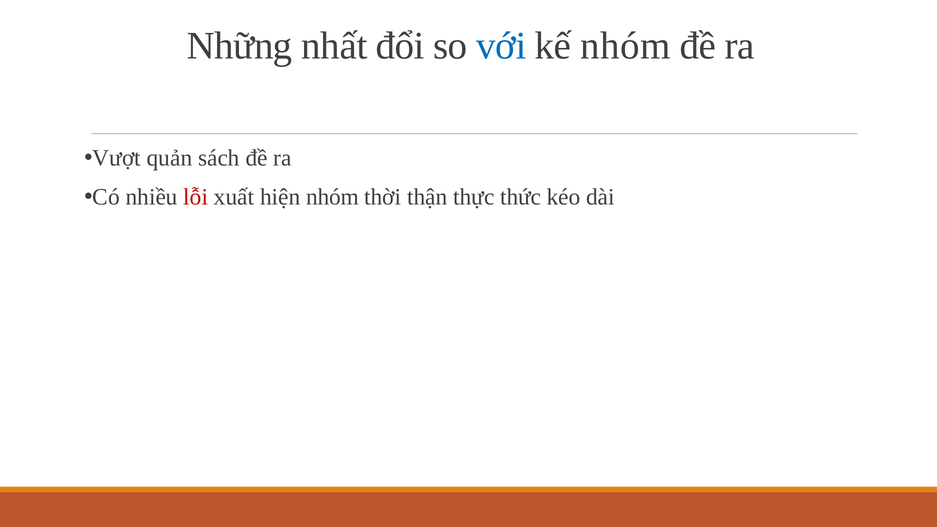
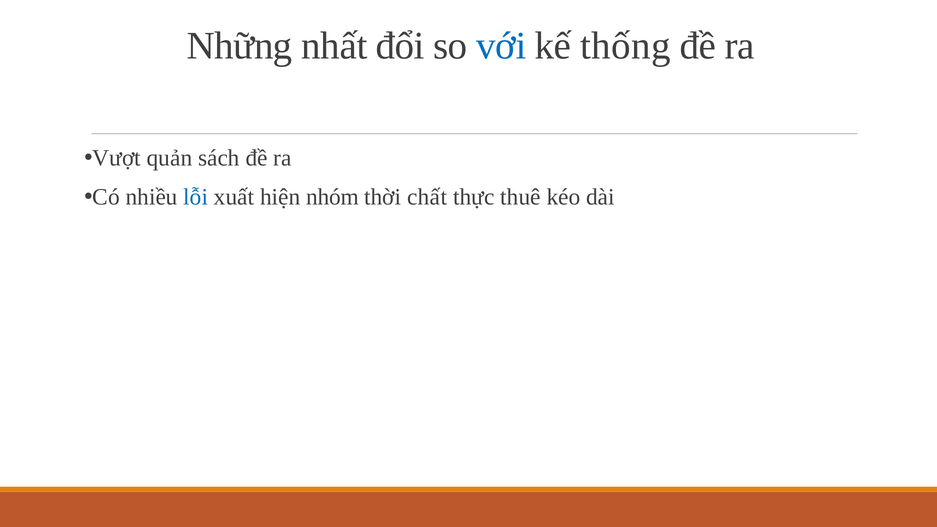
kế nhóm: nhóm -> thống
lỗi colour: red -> blue
thận: thận -> chất
thức: thức -> thuê
